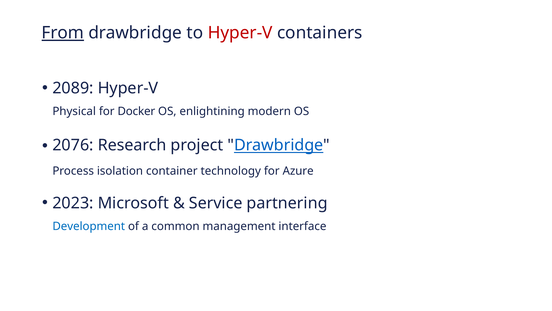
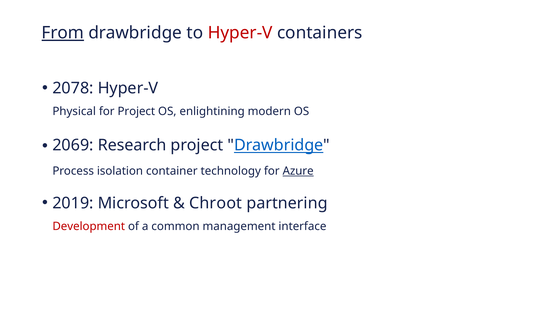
2089: 2089 -> 2078
for Docker: Docker -> Project
2076: 2076 -> 2069
Azure underline: none -> present
2023: 2023 -> 2019
Service: Service -> Chroot
Development colour: blue -> red
